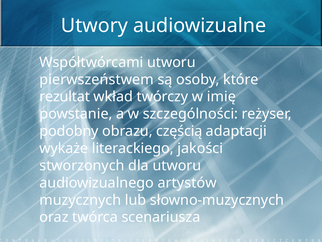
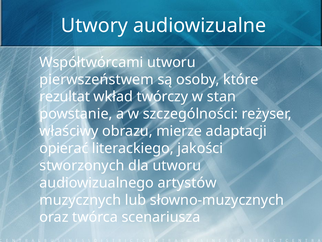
imię: imię -> stan
podobny: podobny -> właściwy
częścią: częścią -> mierze
wykaże: wykaże -> opierać
